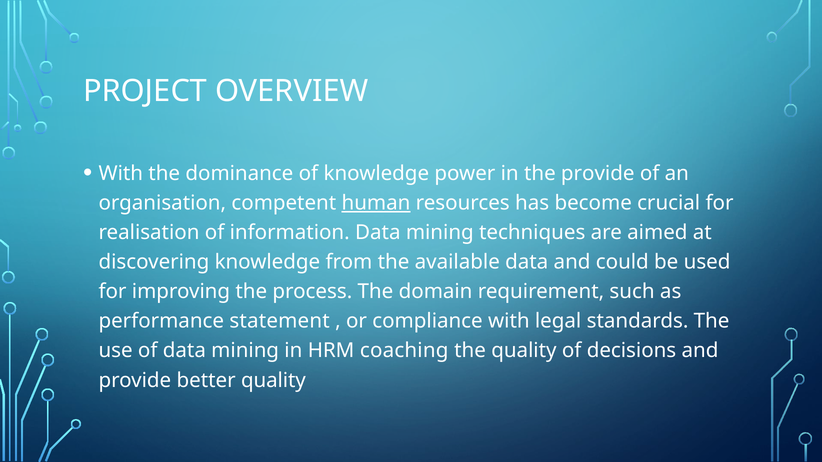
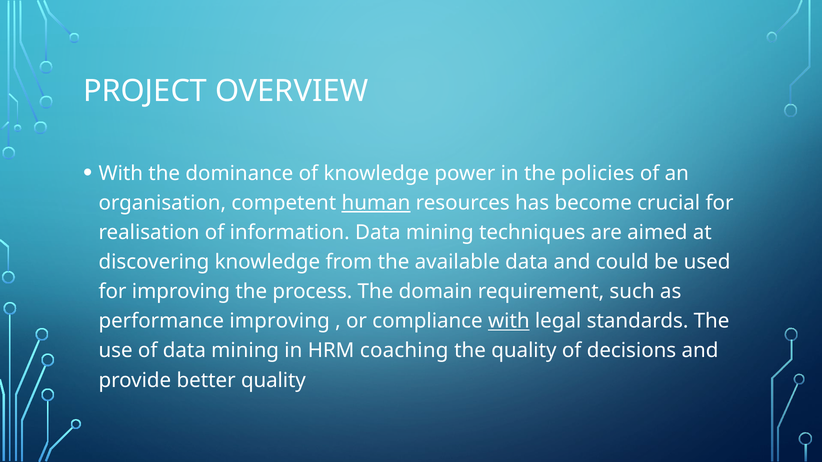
the provide: provide -> policies
performance statement: statement -> improving
with at (509, 321) underline: none -> present
